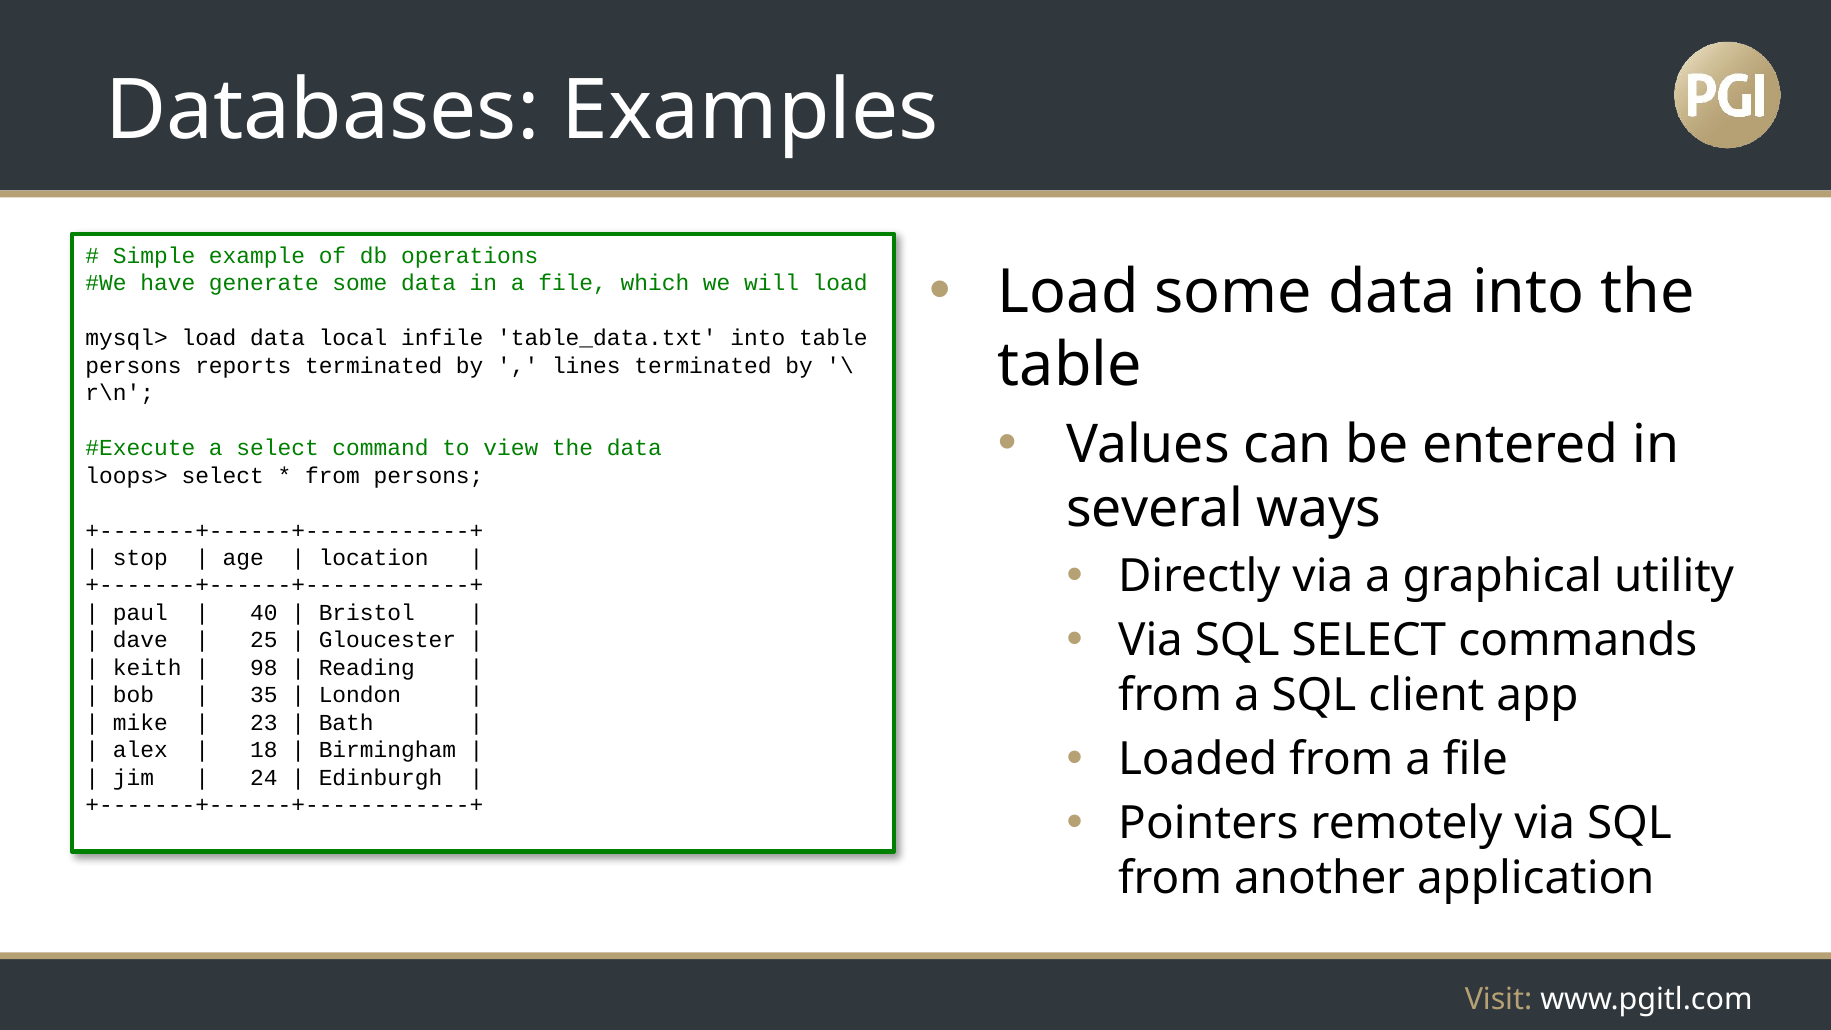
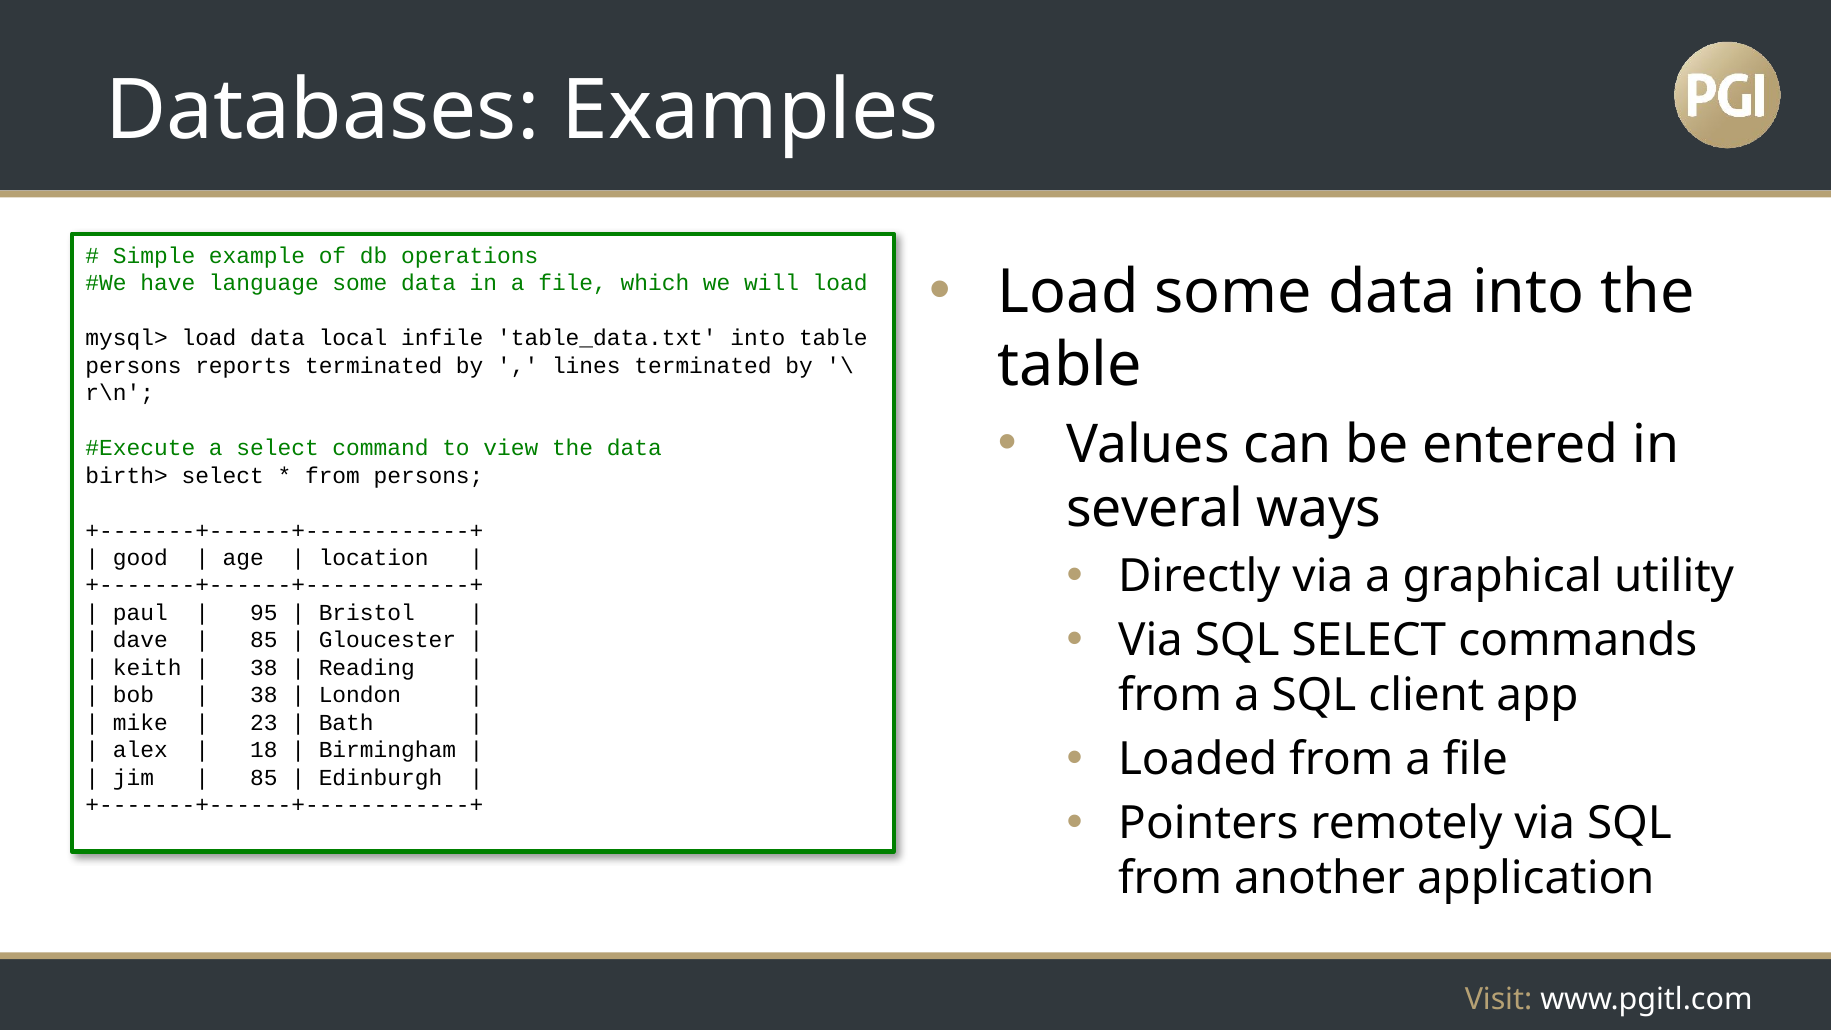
generate: generate -> language
loops>: loops> -> birth>
stop: stop -> good
40: 40 -> 95
25 at (264, 640): 25 -> 85
98 at (264, 668): 98 -> 38
35 at (264, 695): 35 -> 38
24 at (264, 778): 24 -> 85
